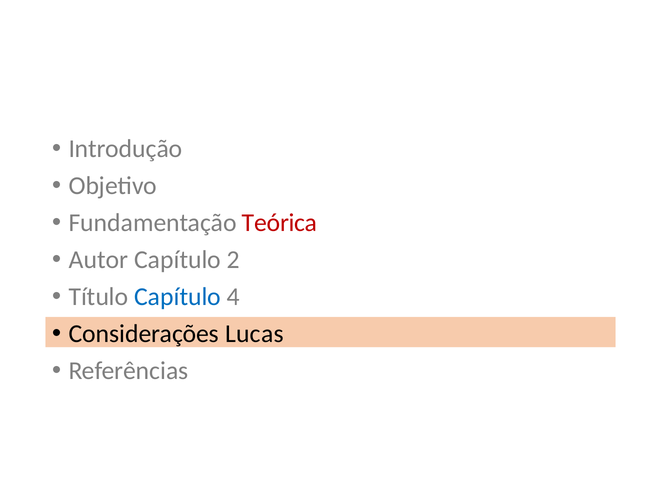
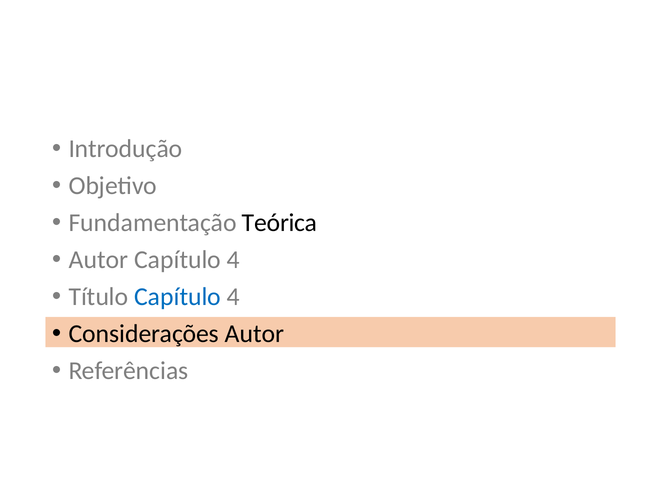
Teórica colour: red -> black
2 at (233, 260): 2 -> 4
Considerações Lucas: Lucas -> Autor
